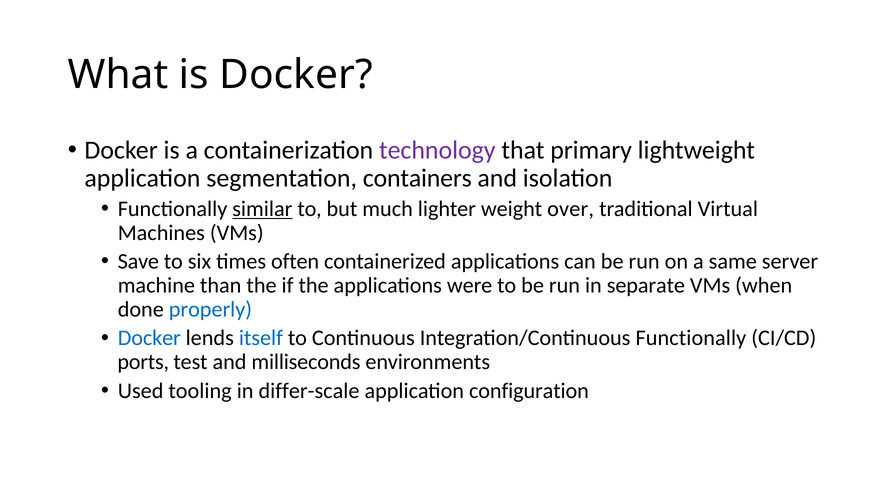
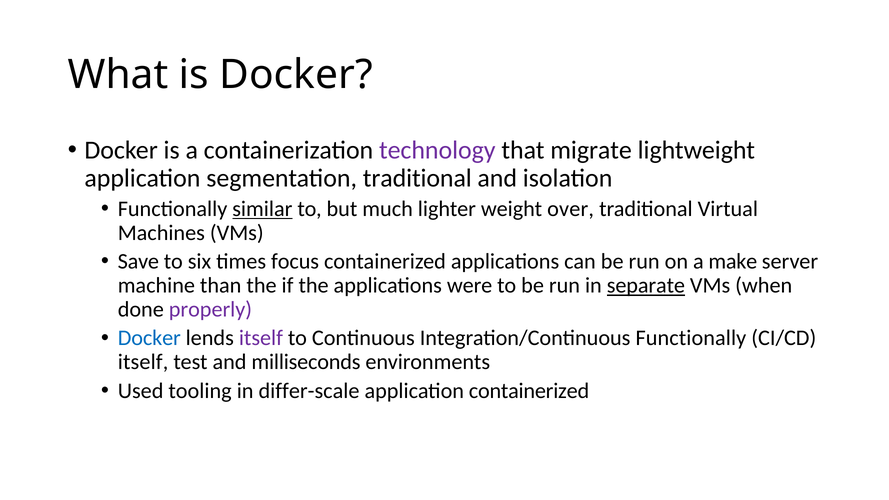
primary: primary -> migrate
segmentation containers: containers -> traditional
often: often -> focus
same: same -> make
separate underline: none -> present
properly colour: blue -> purple
itself at (261, 338) colour: blue -> purple
ports at (143, 362): ports -> itself
application configuration: configuration -> containerized
